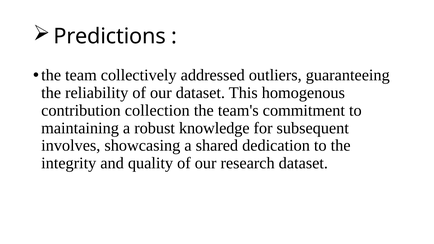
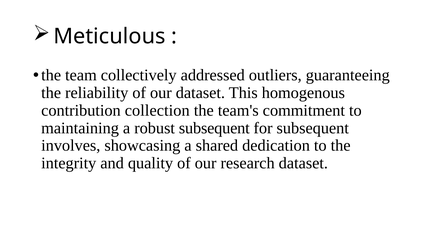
Predictions: Predictions -> Meticulous
robust knowledge: knowledge -> subsequent
